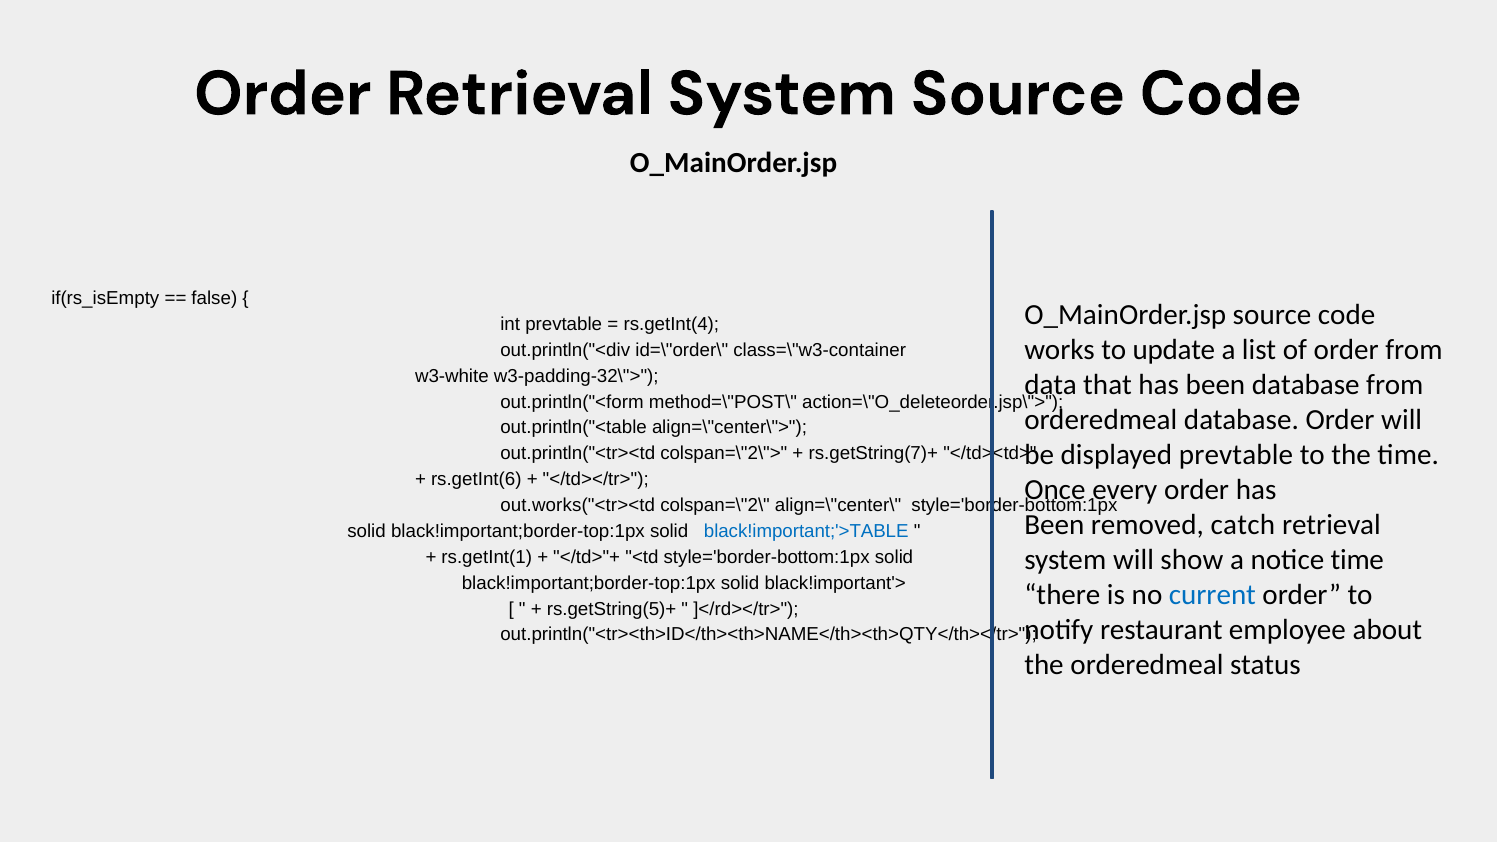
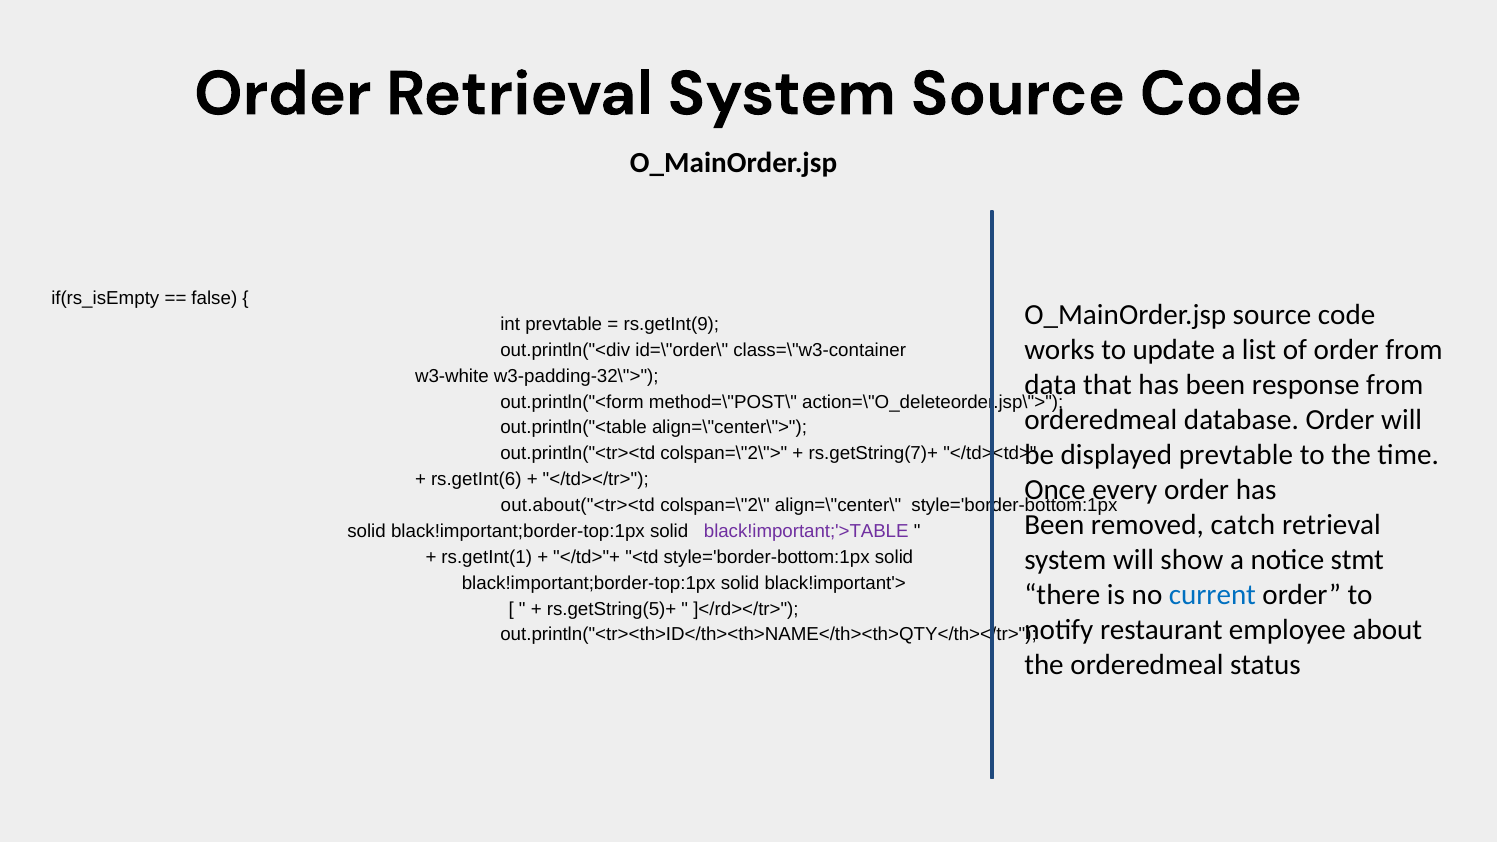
rs.getInt(4: rs.getInt(4 -> rs.getInt(9
been database: database -> response
out.works("<tr><td: out.works("<tr><td -> out.about("<tr><td
black!important;'>TABLE colour: blue -> purple
notice time: time -> stmt
